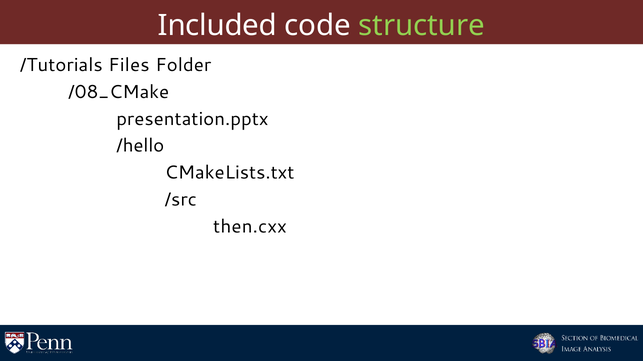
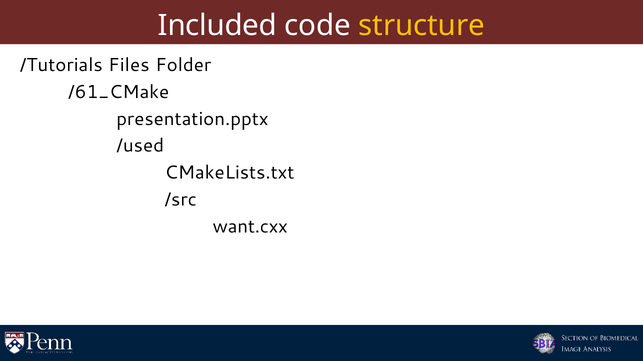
structure colour: light green -> yellow
/08_CMake: /08_CMake -> /61_CMake
/hello: /hello -> /used
then.cxx: then.cxx -> want.cxx
